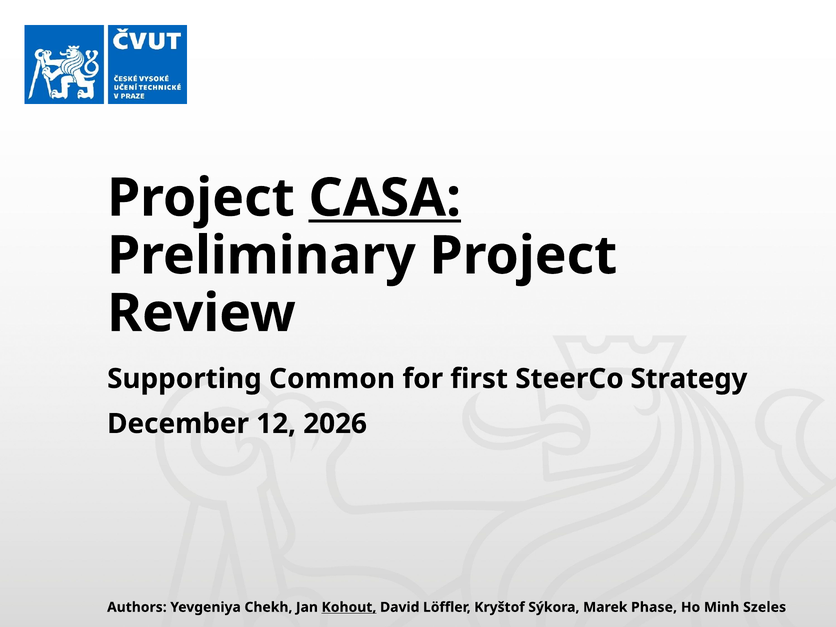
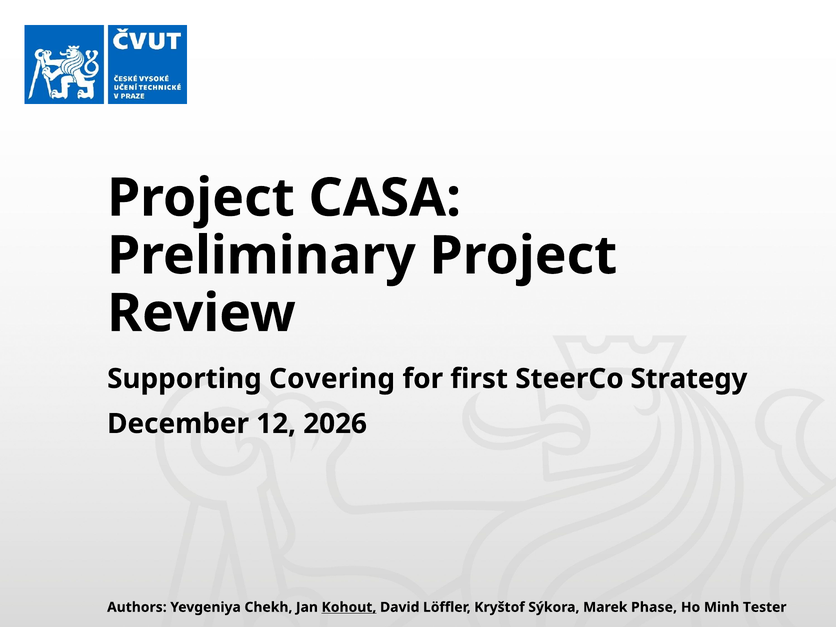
CASA underline: present -> none
Common: Common -> Covering
Szeles: Szeles -> Tester
